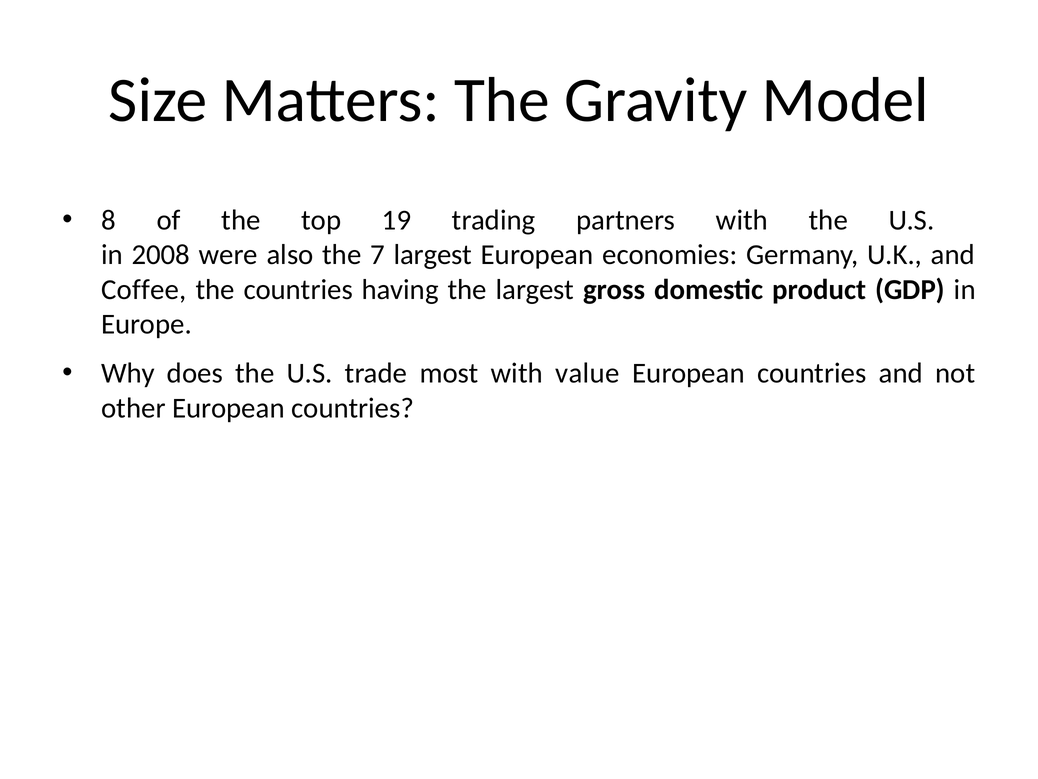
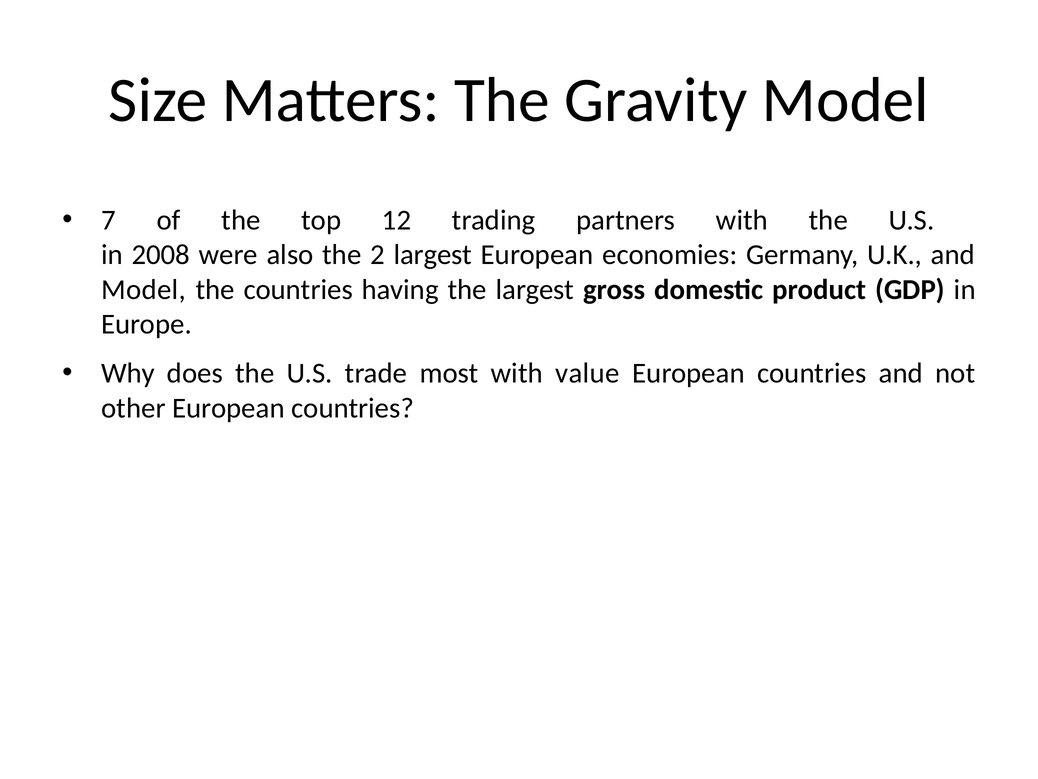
8: 8 -> 7
19: 19 -> 12
7: 7 -> 2
Coffee at (144, 289): Coffee -> Model
